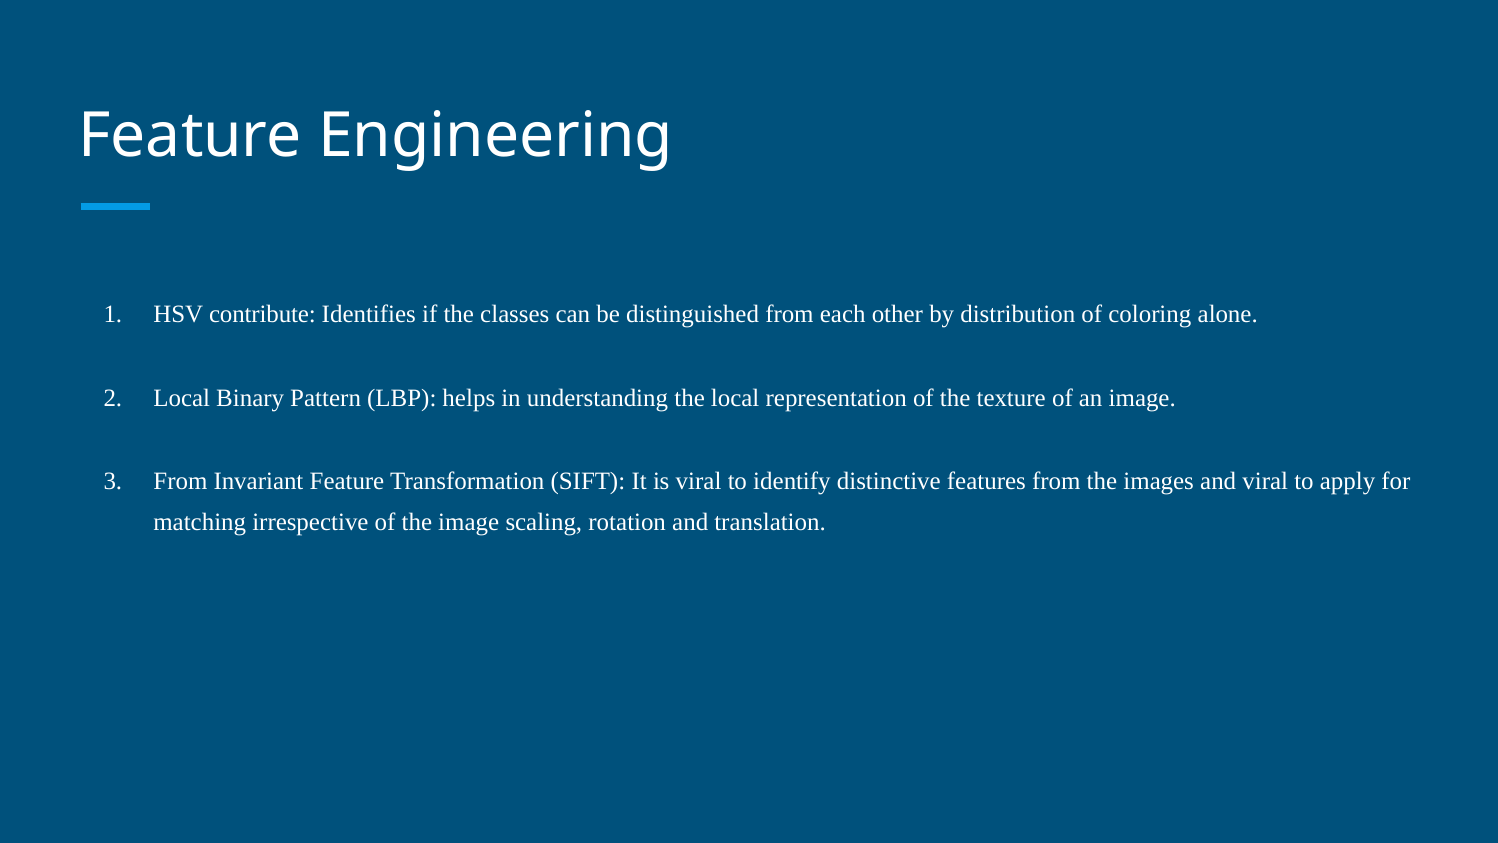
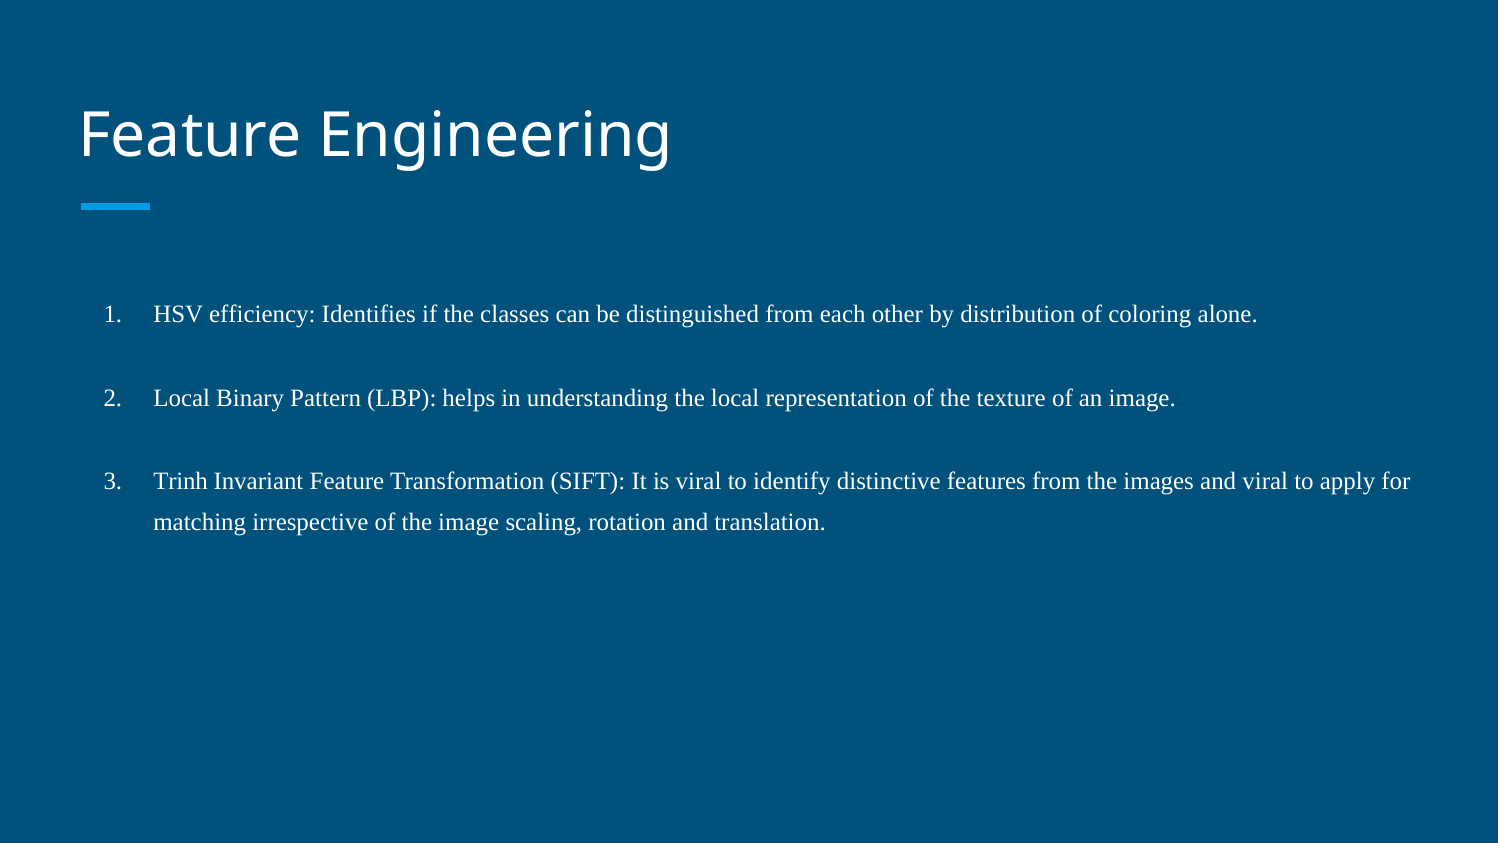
contribute: contribute -> efficiency
From at (180, 481): From -> Trinh
